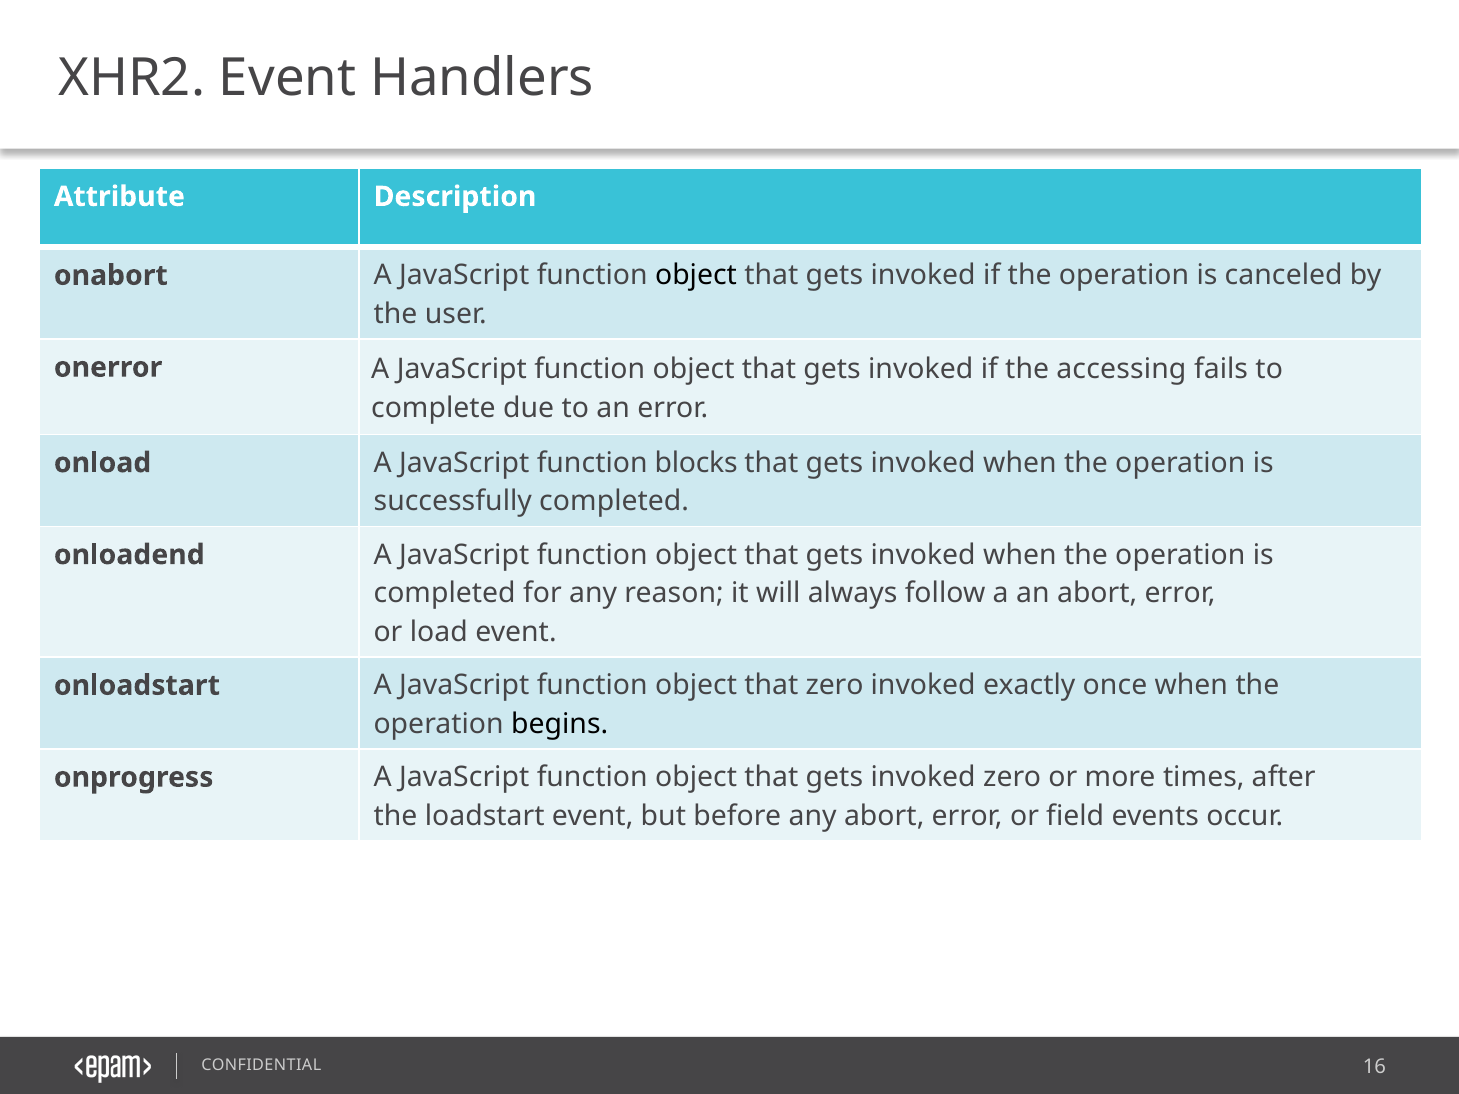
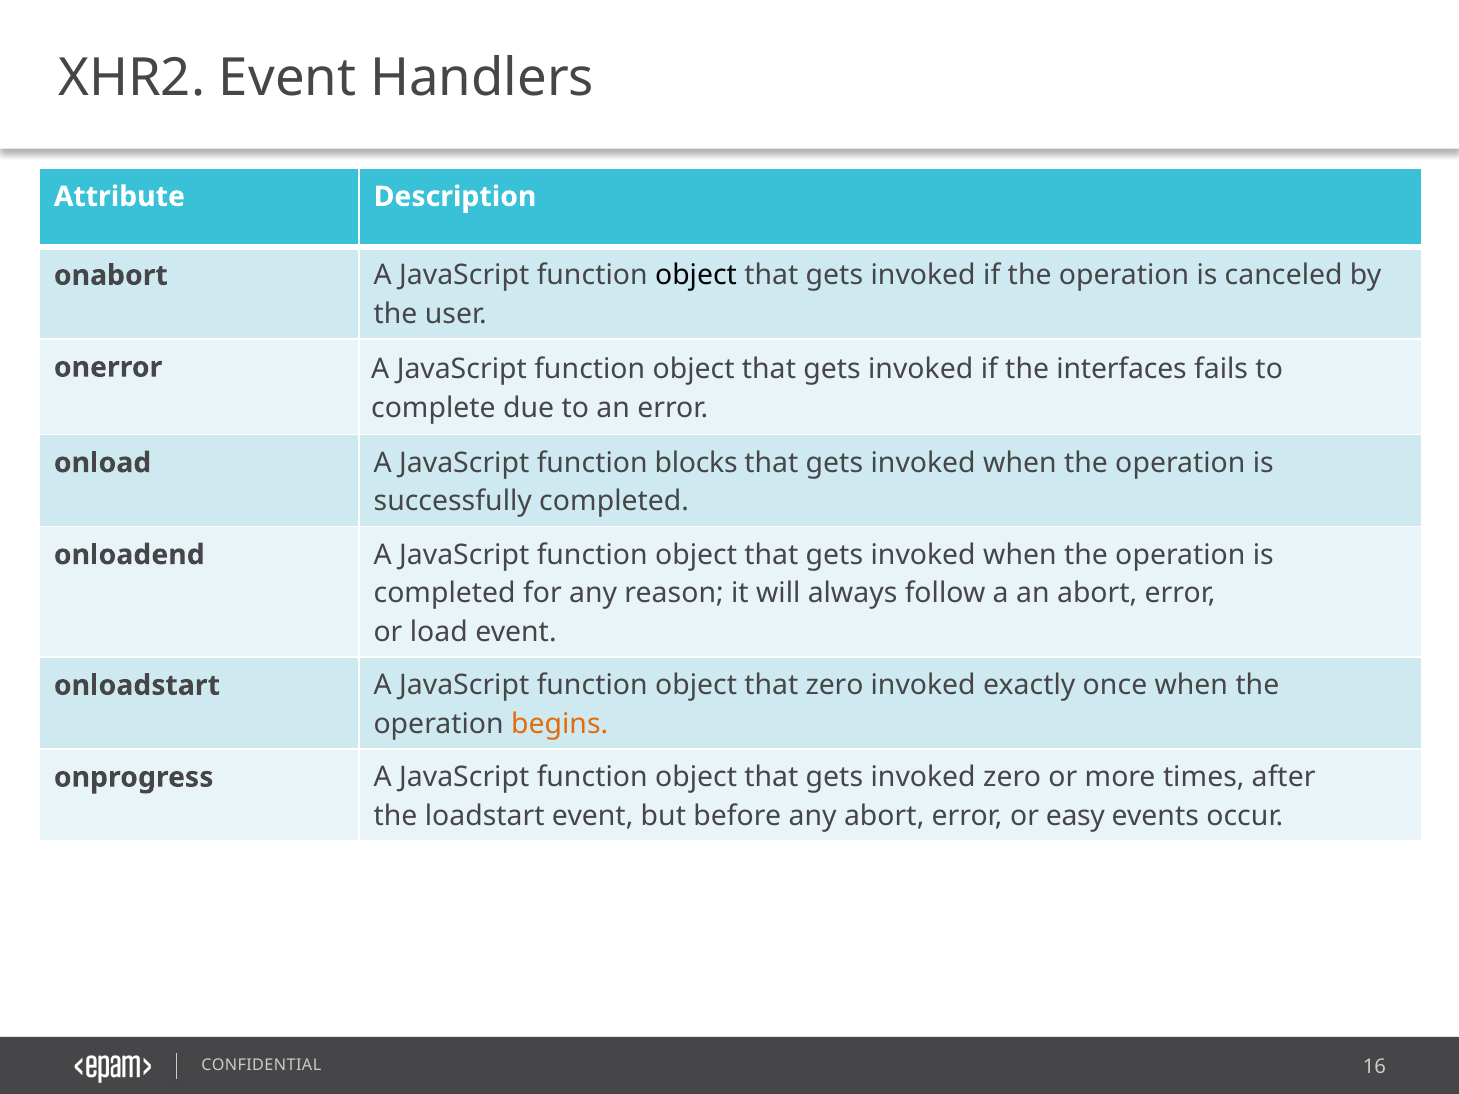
accessing: accessing -> interfaces
begins colour: black -> orange
field: field -> easy
